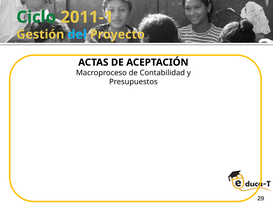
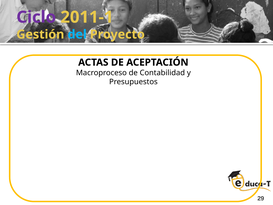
Ciclo colour: green -> purple
